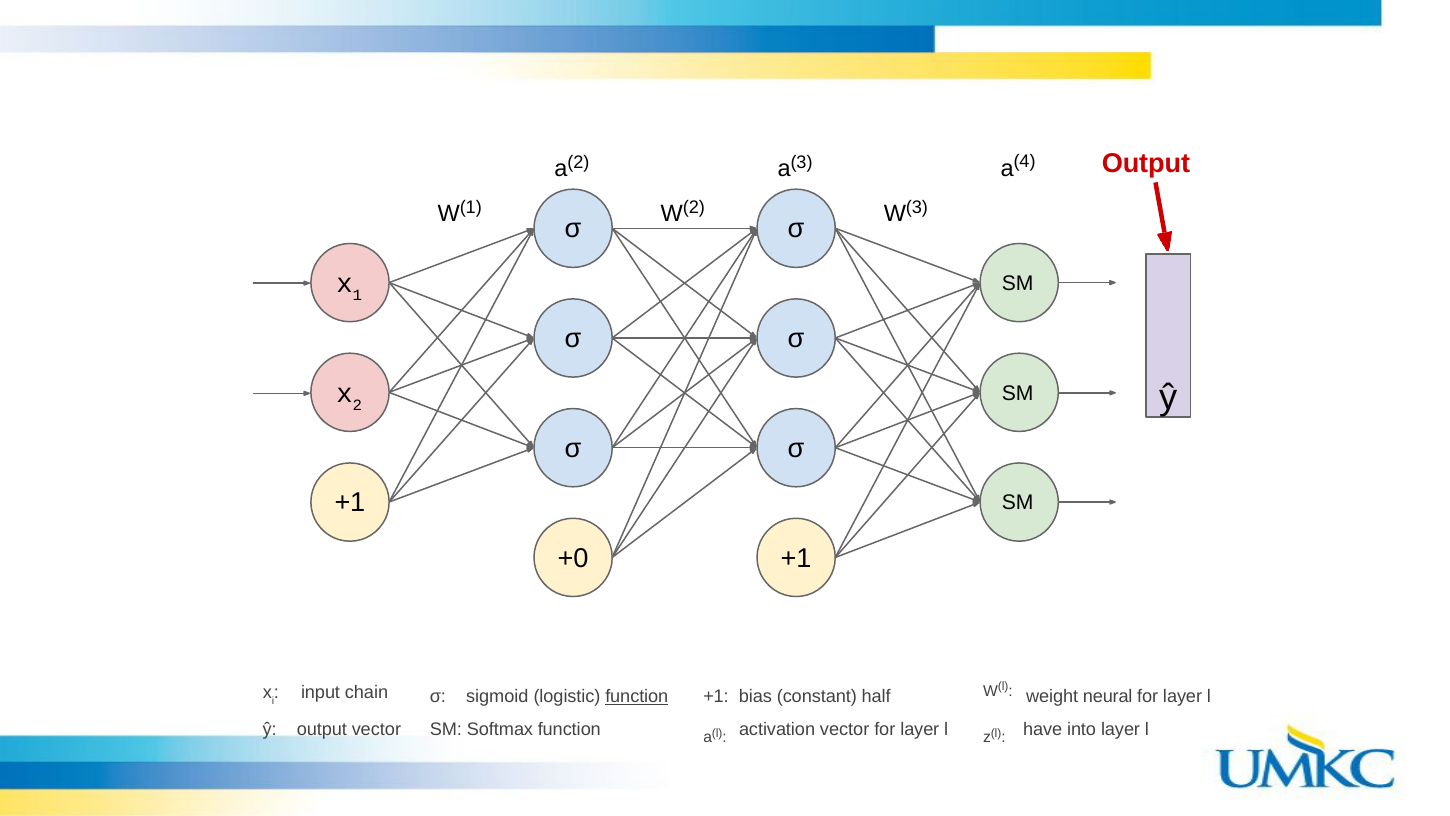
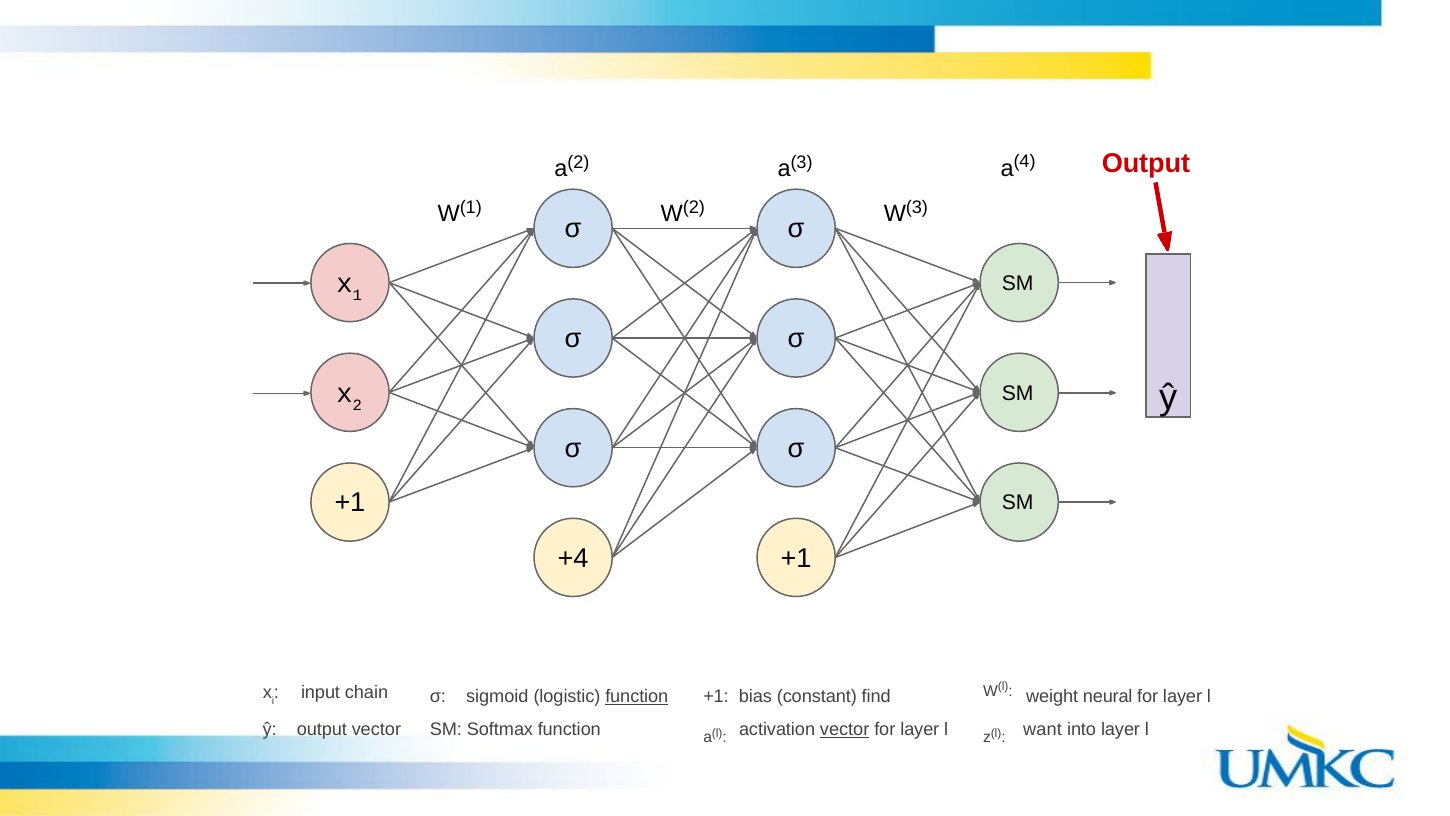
+0: +0 -> +4
half: half -> find
vector at (845, 729) underline: none -> present
have: have -> want
